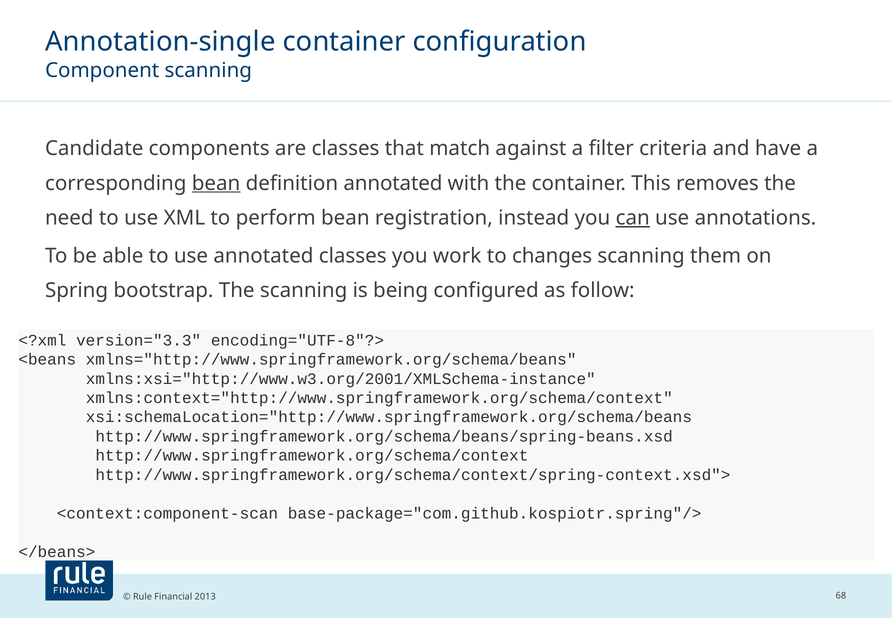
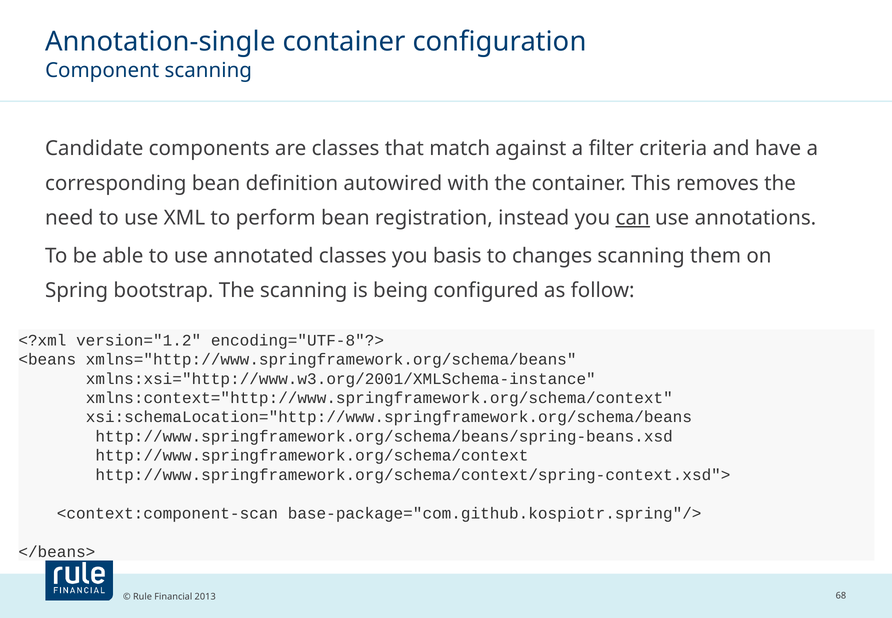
bean at (216, 183) underline: present -> none
definition annotated: annotated -> autowired
work: work -> basis
version="3.3: version="3.3 -> version="1.2
